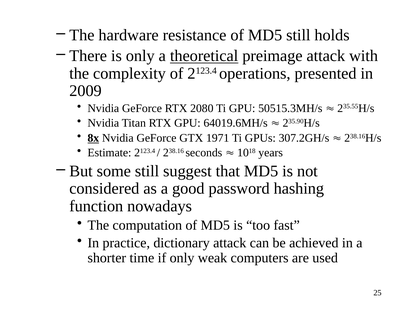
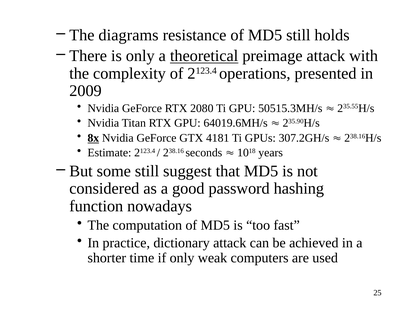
hardware: hardware -> diagrams
1971: 1971 -> 4181
